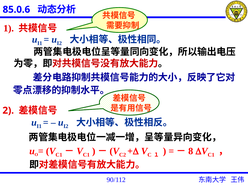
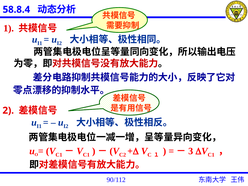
85.0.6: 85.0.6 -> 58.8.4
8: 8 -> 3
